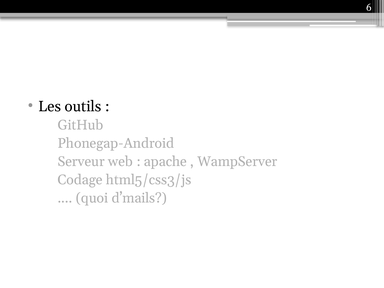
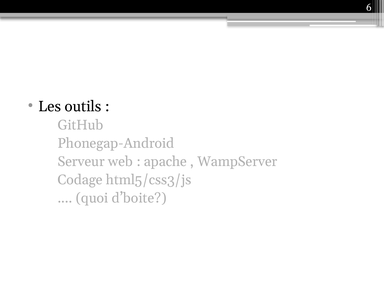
d’mails: d’mails -> d’boite
